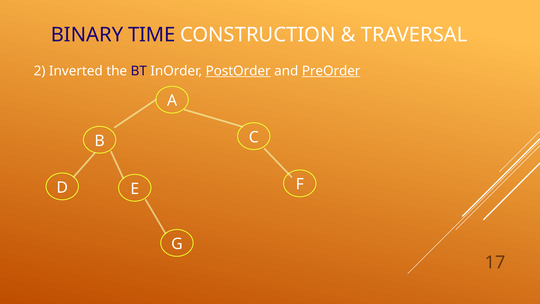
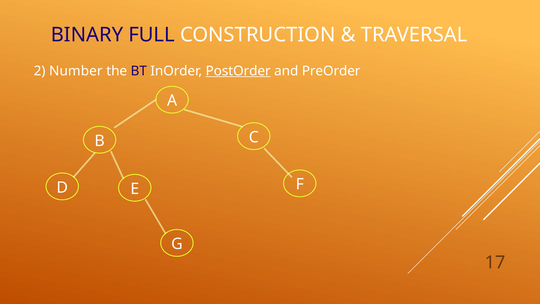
TIME: TIME -> FULL
Inverted: Inverted -> Number
PreOrder underline: present -> none
